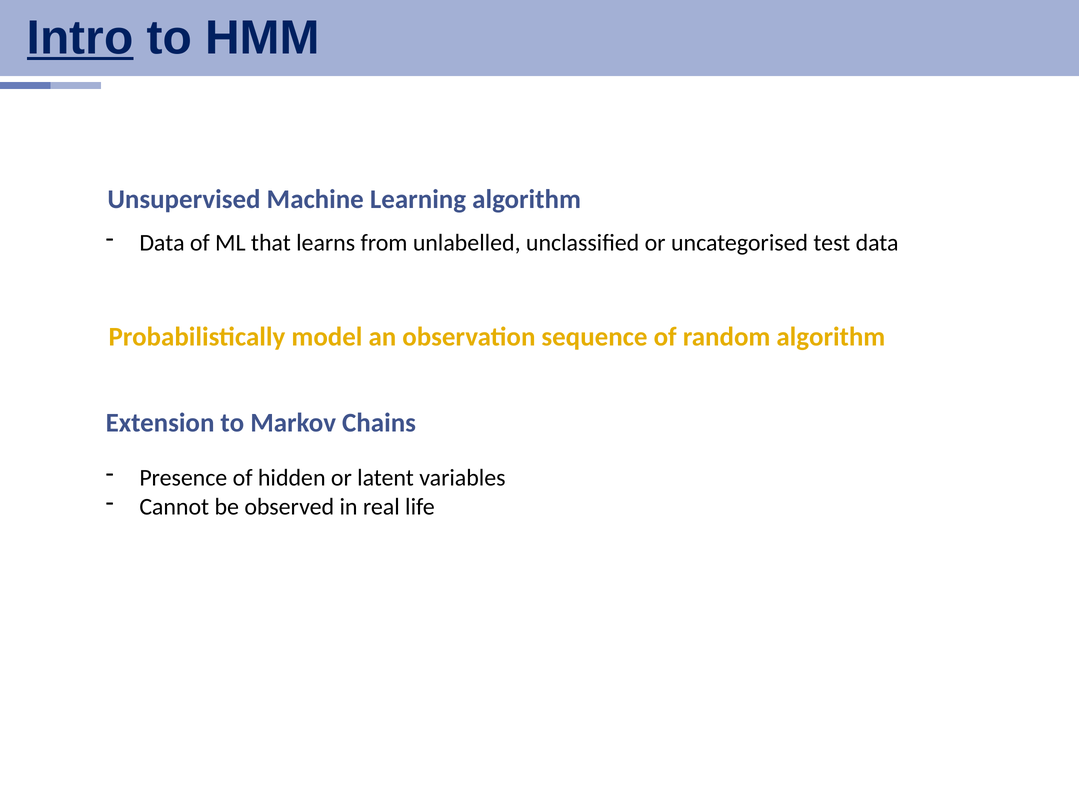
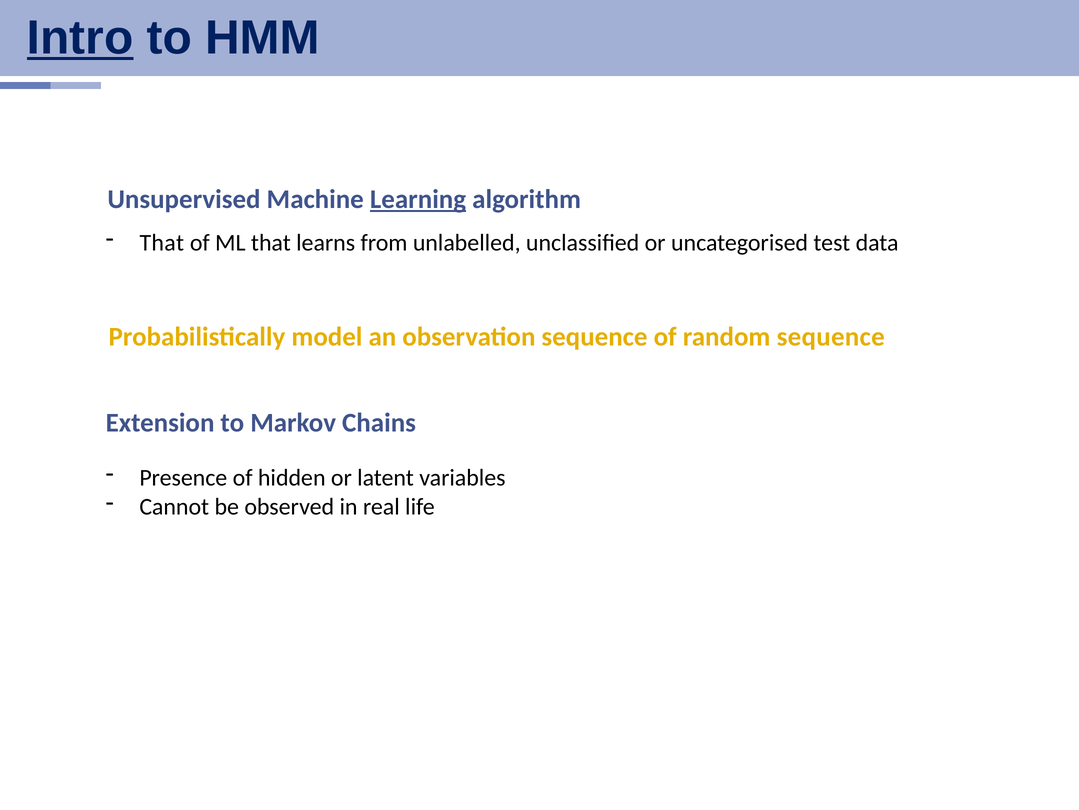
Learning underline: none -> present
Data at (162, 242): Data -> That
random algorithm: algorithm -> sequence
